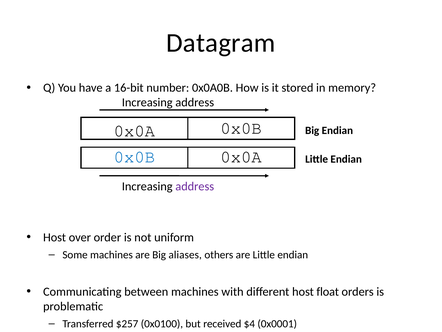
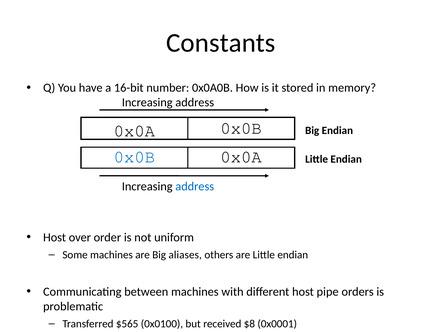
Datagram: Datagram -> Constants
address at (195, 186) colour: purple -> blue
float: float -> pipe
$257: $257 -> $565
$4: $4 -> $8
